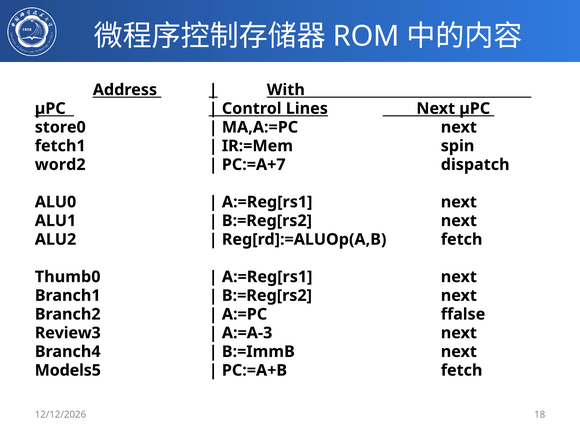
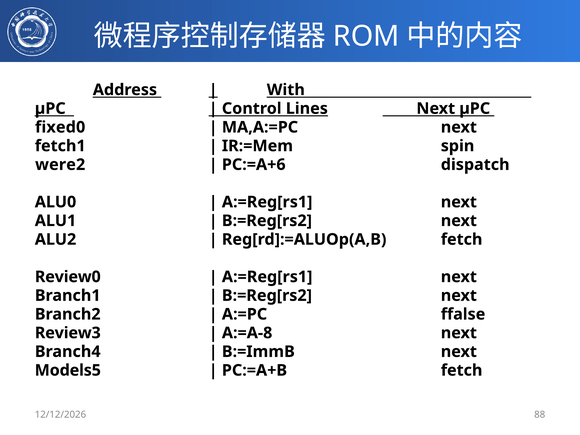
store0: store0 -> fixed0
word2: word2 -> were2
PC:=A+7: PC:=A+7 -> PC:=A+6
Thumb0: Thumb0 -> Review0
A:=A-3: A:=A-3 -> A:=A-8
18: 18 -> 88
